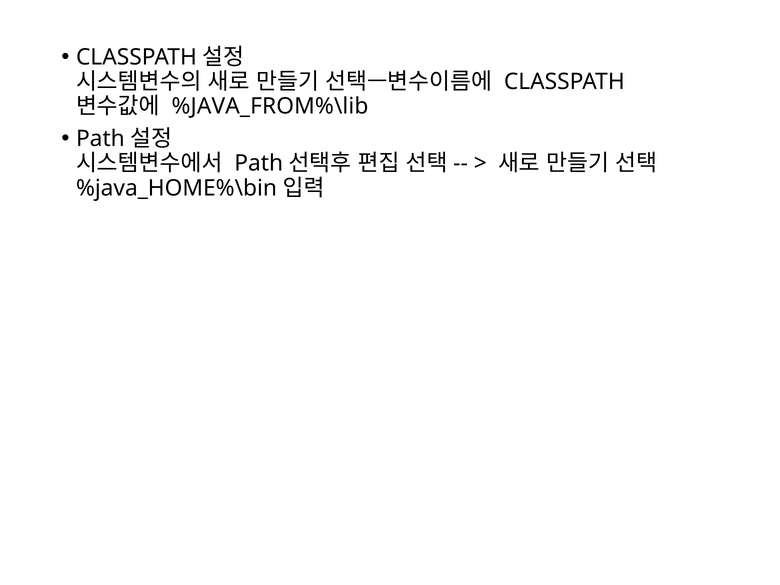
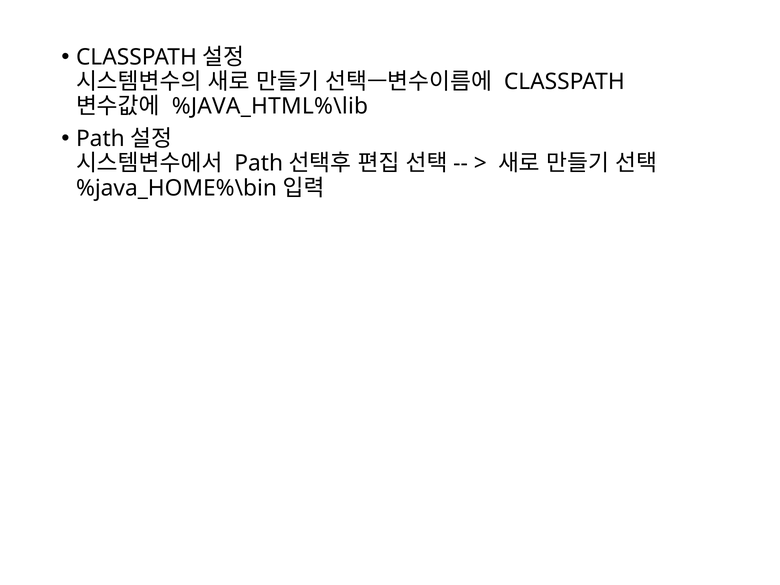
%JAVA_FROM%\lib: %JAVA_FROM%\lib -> %JAVA_HTML%\lib
